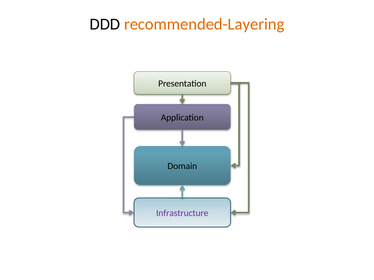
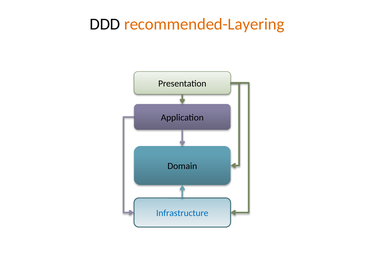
Infrastructure colour: purple -> blue
